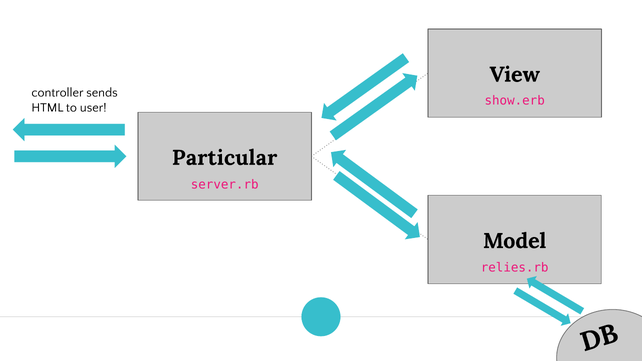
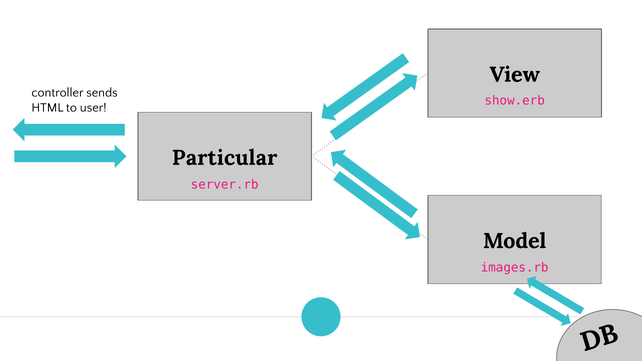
relies.rb: relies.rb -> images.rb
